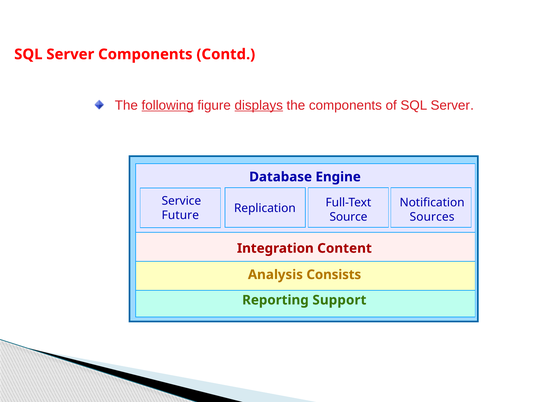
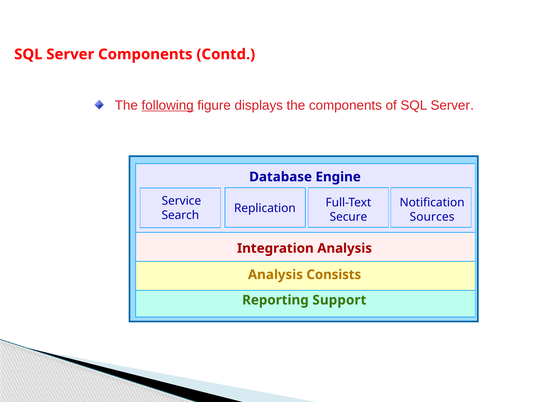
displays underline: present -> none
Future: Future -> Search
Source: Source -> Secure
Integration Content: Content -> Analysis
